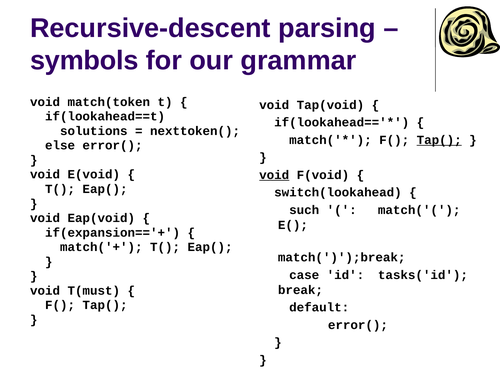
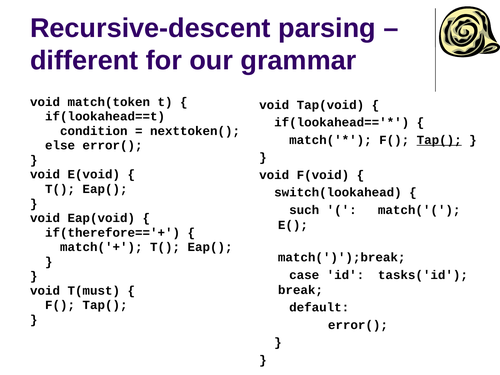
symbols: symbols -> different
solutions: solutions -> condition
void at (274, 175) underline: present -> none
if(expansion=='+: if(expansion=='+ -> if(therefore=='+
